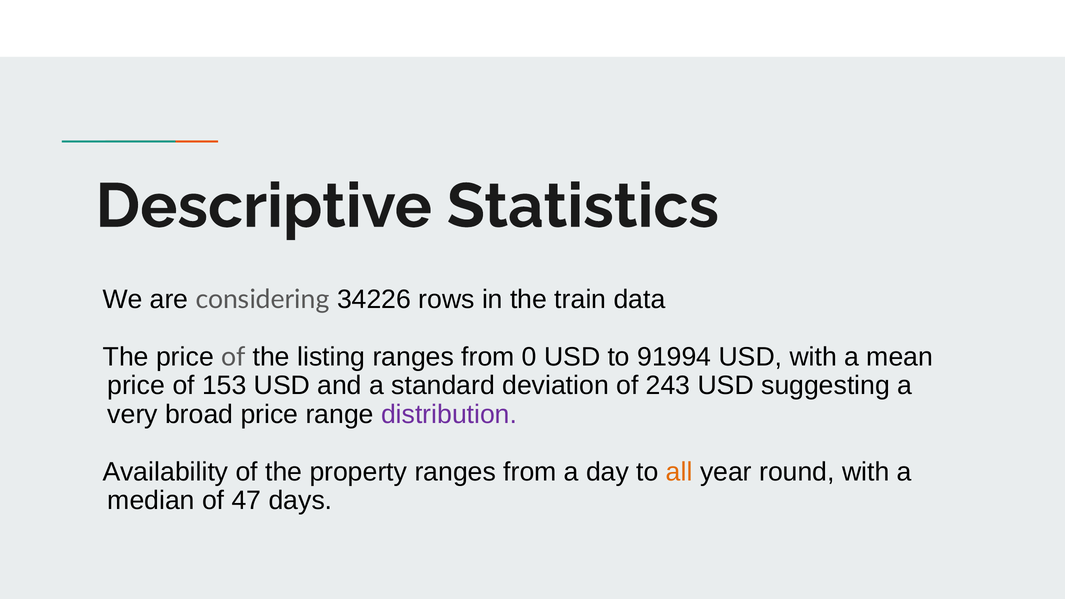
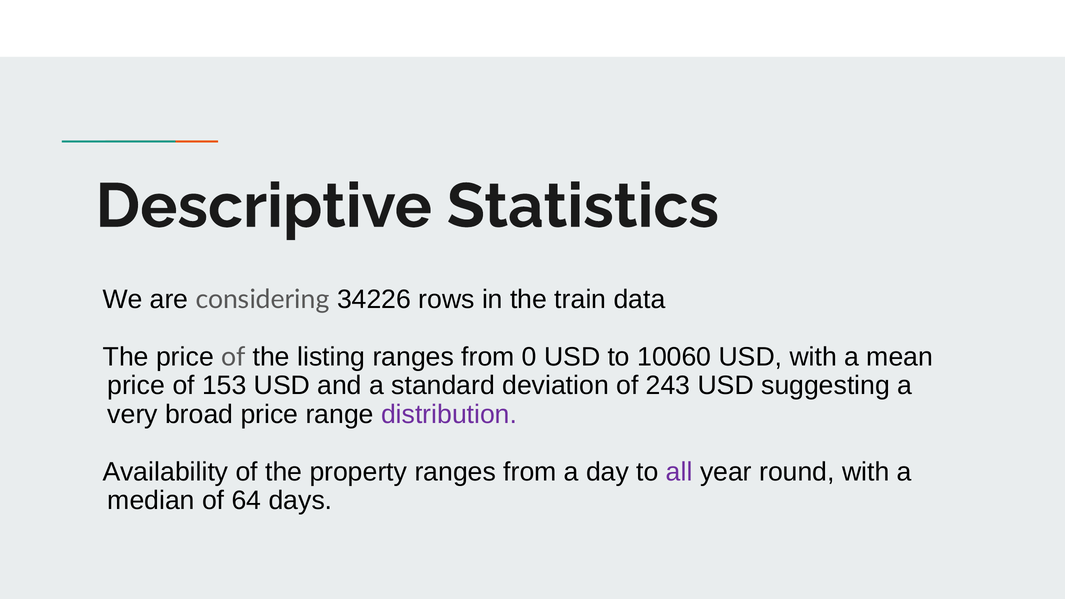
91994: 91994 -> 10060
all colour: orange -> purple
47: 47 -> 64
